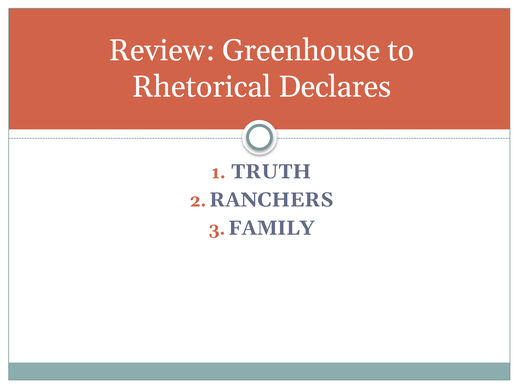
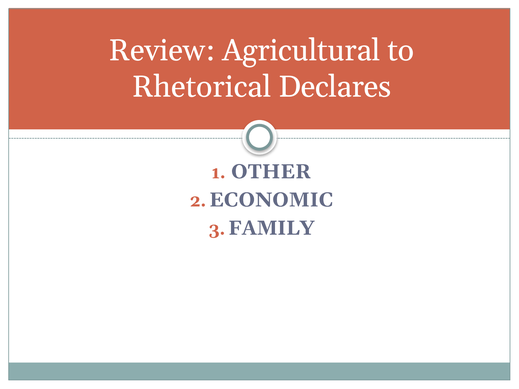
Greenhouse: Greenhouse -> Agricultural
TRUTH: TRUTH -> OTHER
RANCHERS: RANCHERS -> ECONOMIC
